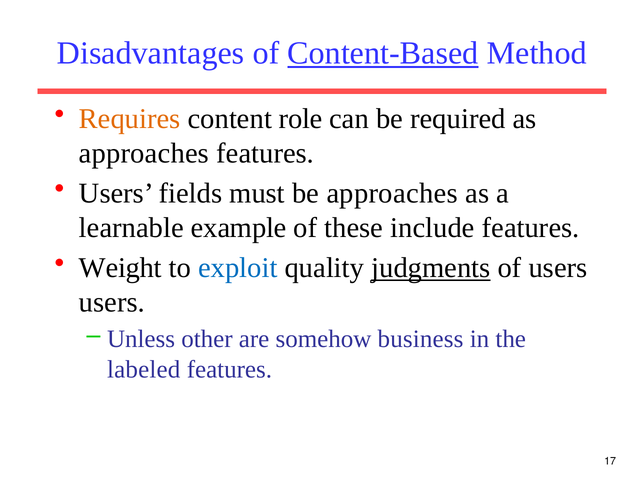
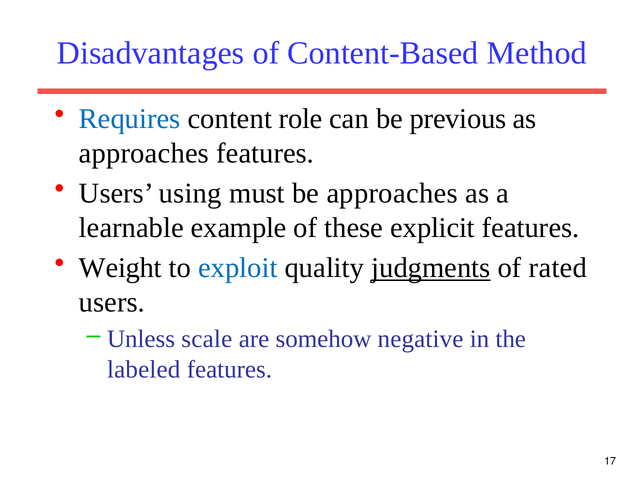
Content-Based underline: present -> none
Requires colour: orange -> blue
required: required -> previous
fields: fields -> using
include: include -> explicit
of users: users -> rated
other: other -> scale
business: business -> negative
